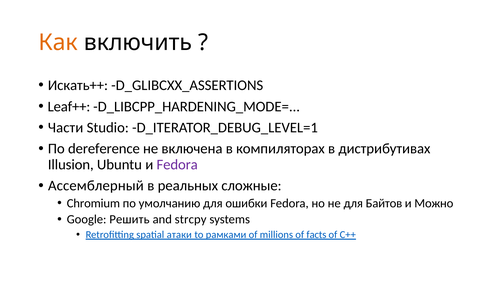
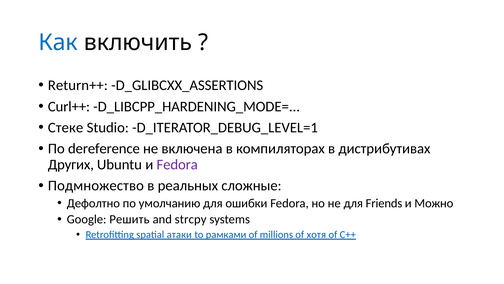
Как colour: orange -> blue
Искать++: Искать++ -> Return++
Leaf++: Leaf++ -> Curl++
Части: Части -> Стеке
Illusion: Illusion -> Других
Ассемблерный: Ассемблерный -> Подмножество
Chromium: Chromium -> Дефолтно
Байтов: Байтов -> Friends
facts: facts -> хотя
